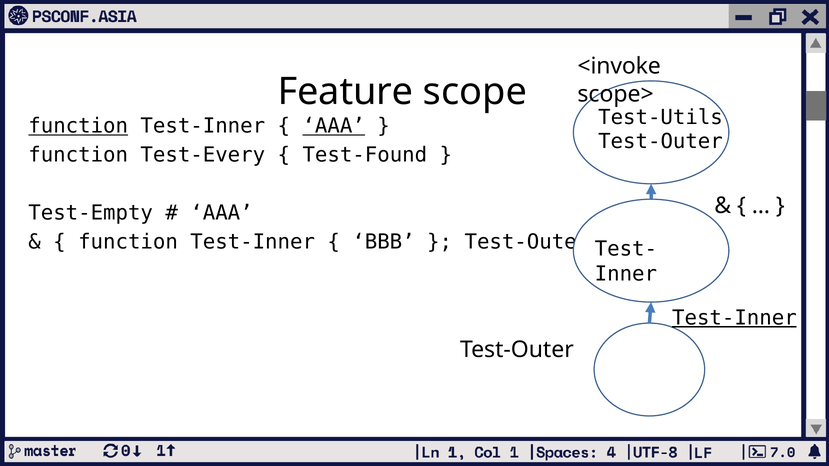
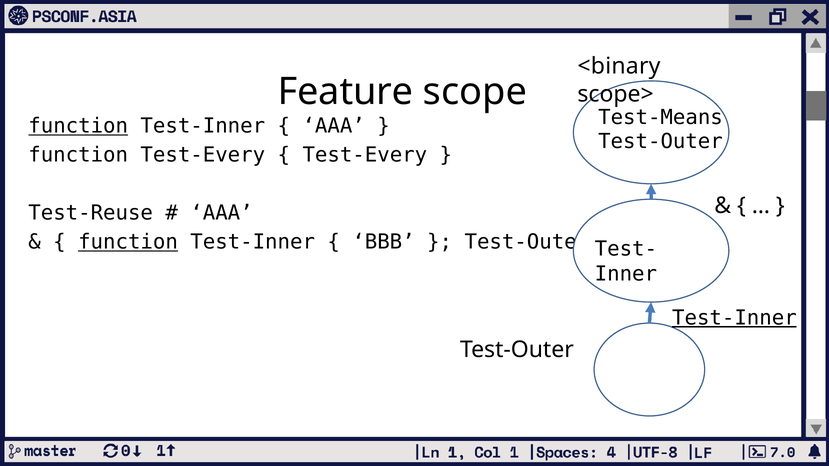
<invoke: <invoke -> <binary
Test-Utils: Test-Utils -> Test-Means
AAA at (334, 126) underline: present -> none
Test-Found at (365, 155): Test-Found -> Test-Every
Test-Empty: Test-Empty -> Test-Reuse
function at (128, 242) underline: none -> present
